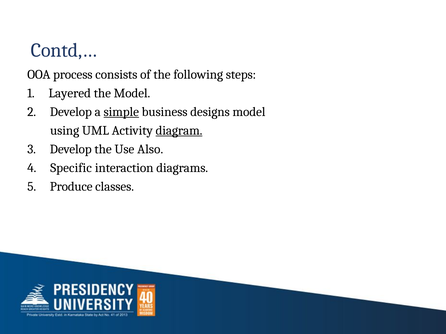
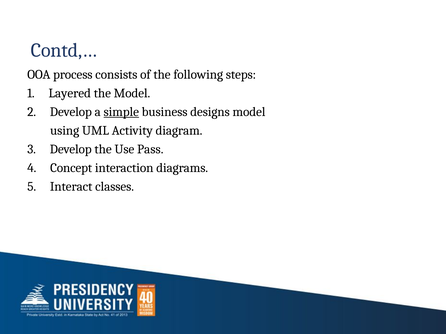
diagram underline: present -> none
Also: Also -> Pass
Specific: Specific -> Concept
Produce: Produce -> Interact
